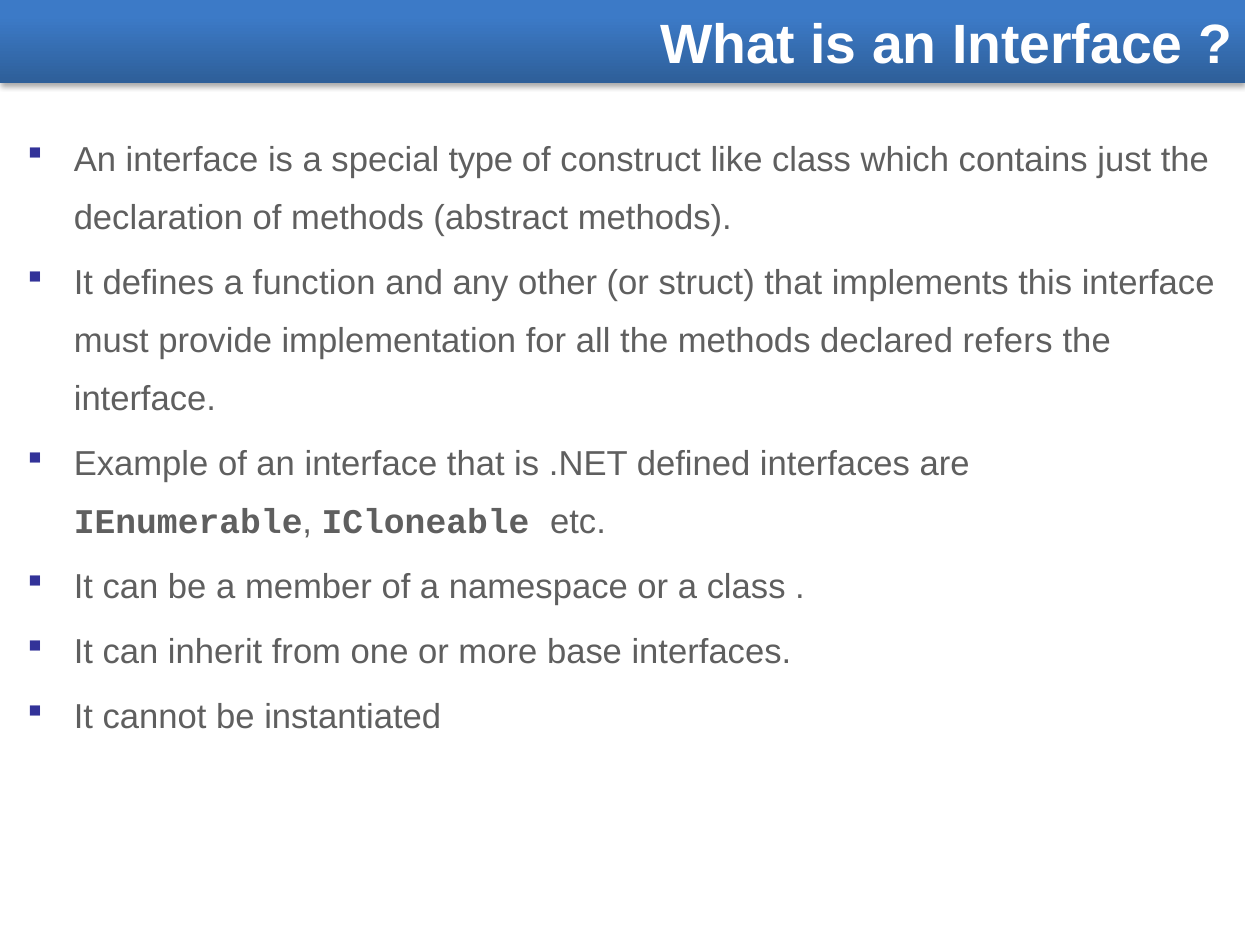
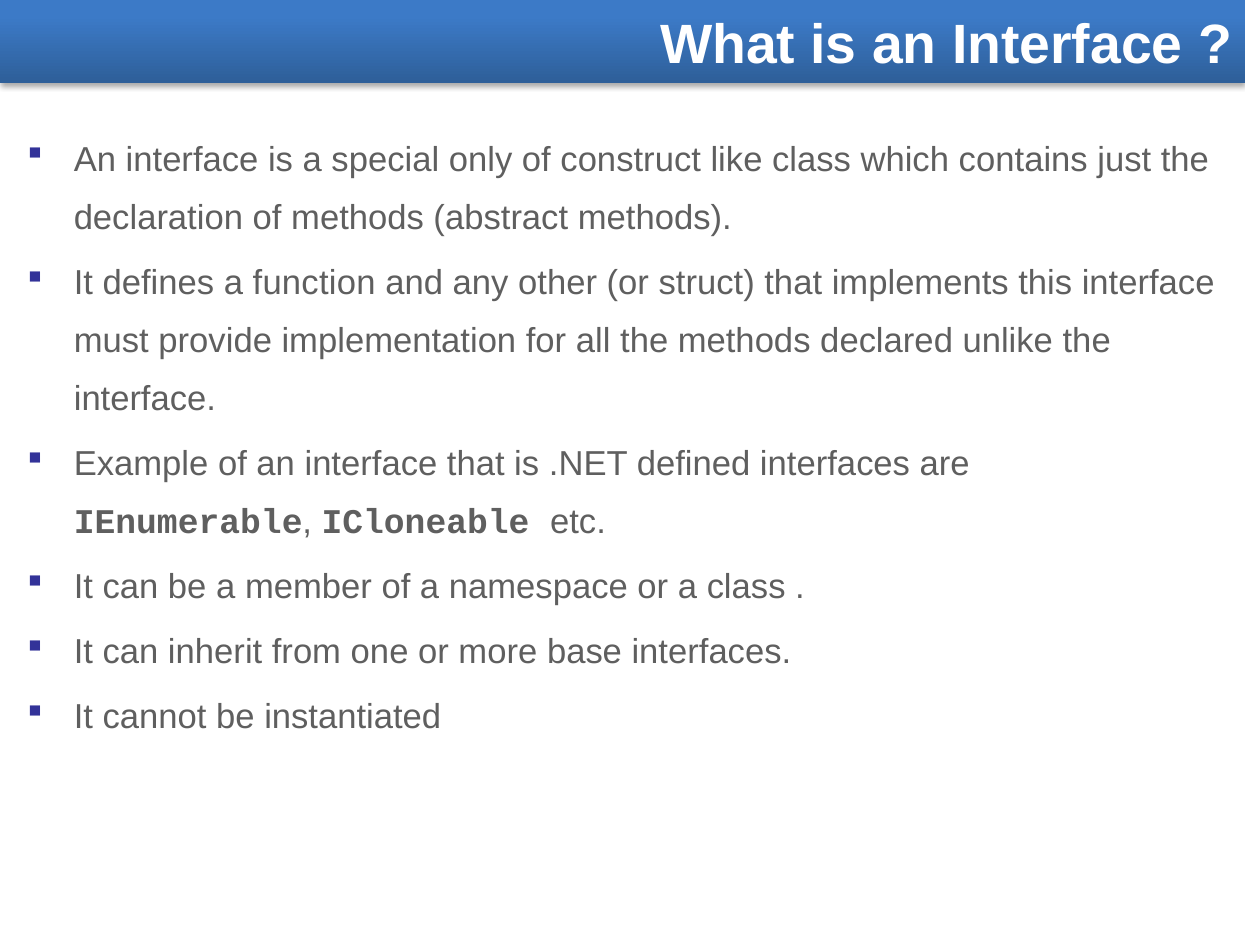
type: type -> only
refers: refers -> unlike
